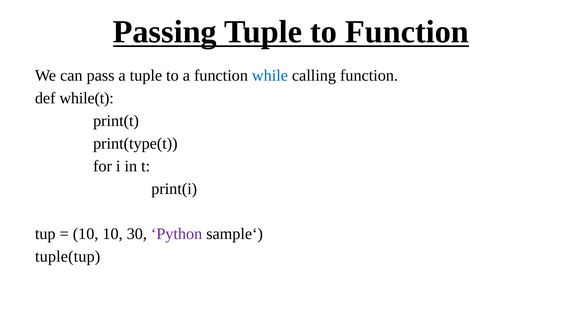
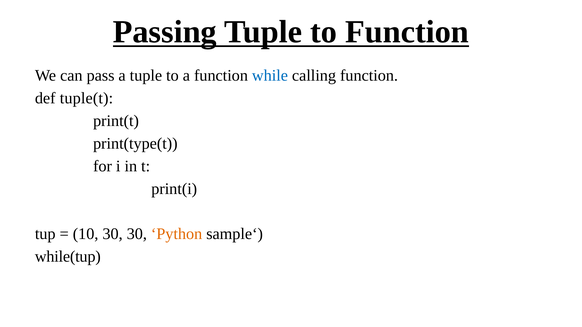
while(t: while(t -> tuple(t
10 10: 10 -> 30
Python colour: purple -> orange
tuple(tup: tuple(tup -> while(tup
